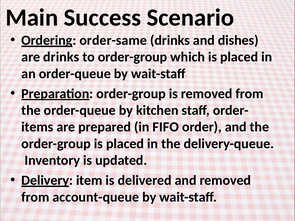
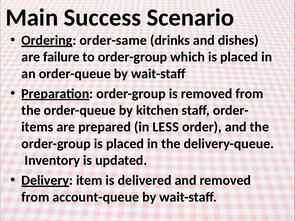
are drinks: drinks -> failure
FIFO: FIFO -> LESS
